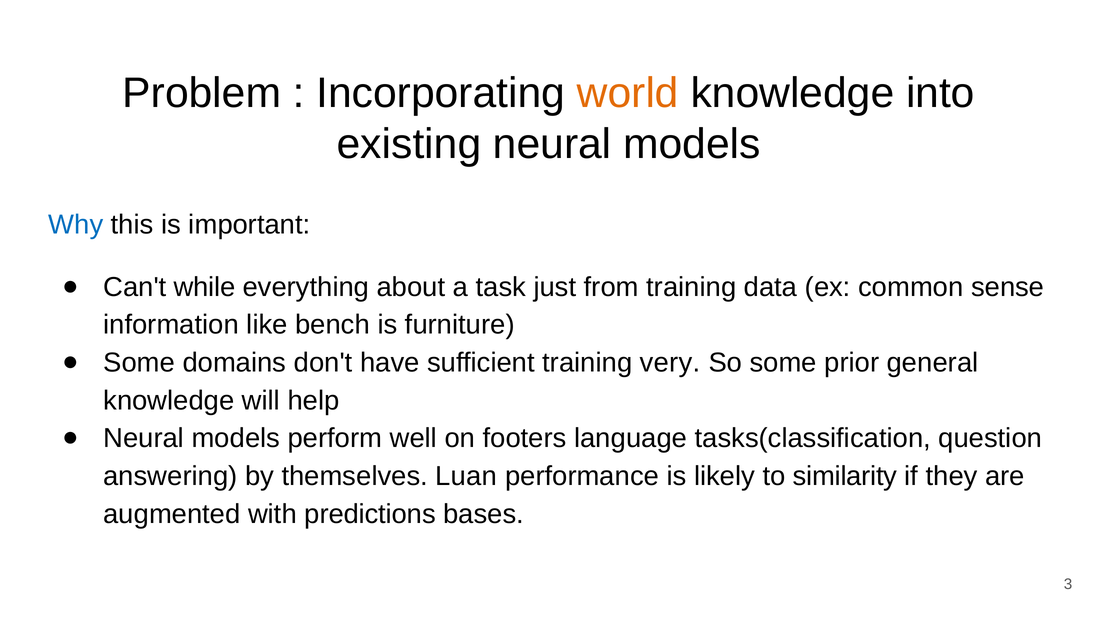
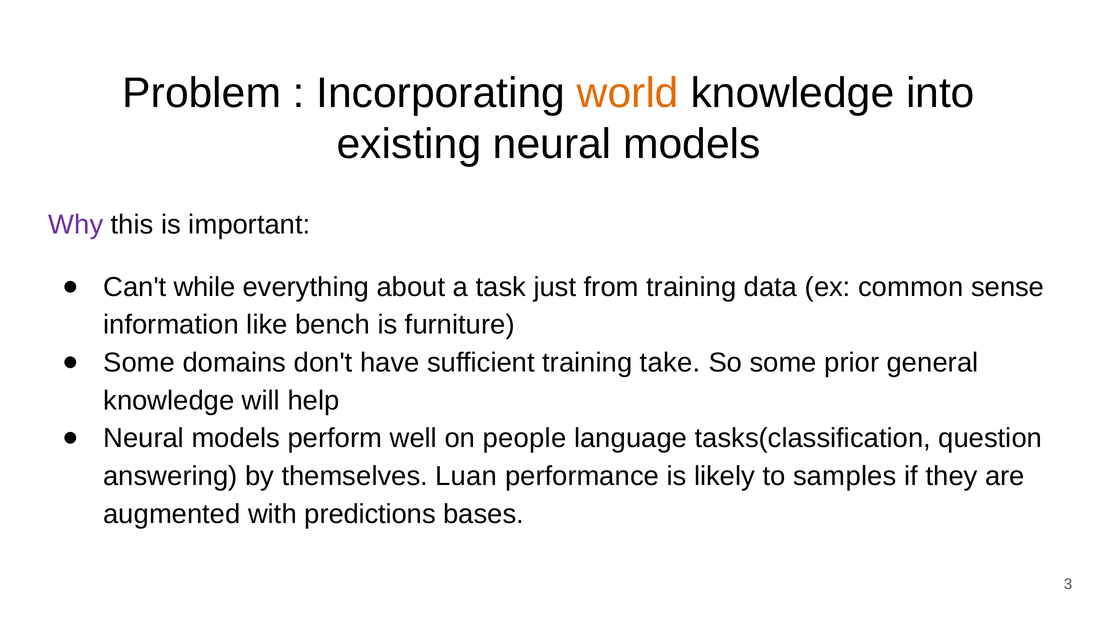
Why colour: blue -> purple
very: very -> take
footers: footers -> people
similarity: similarity -> samples
